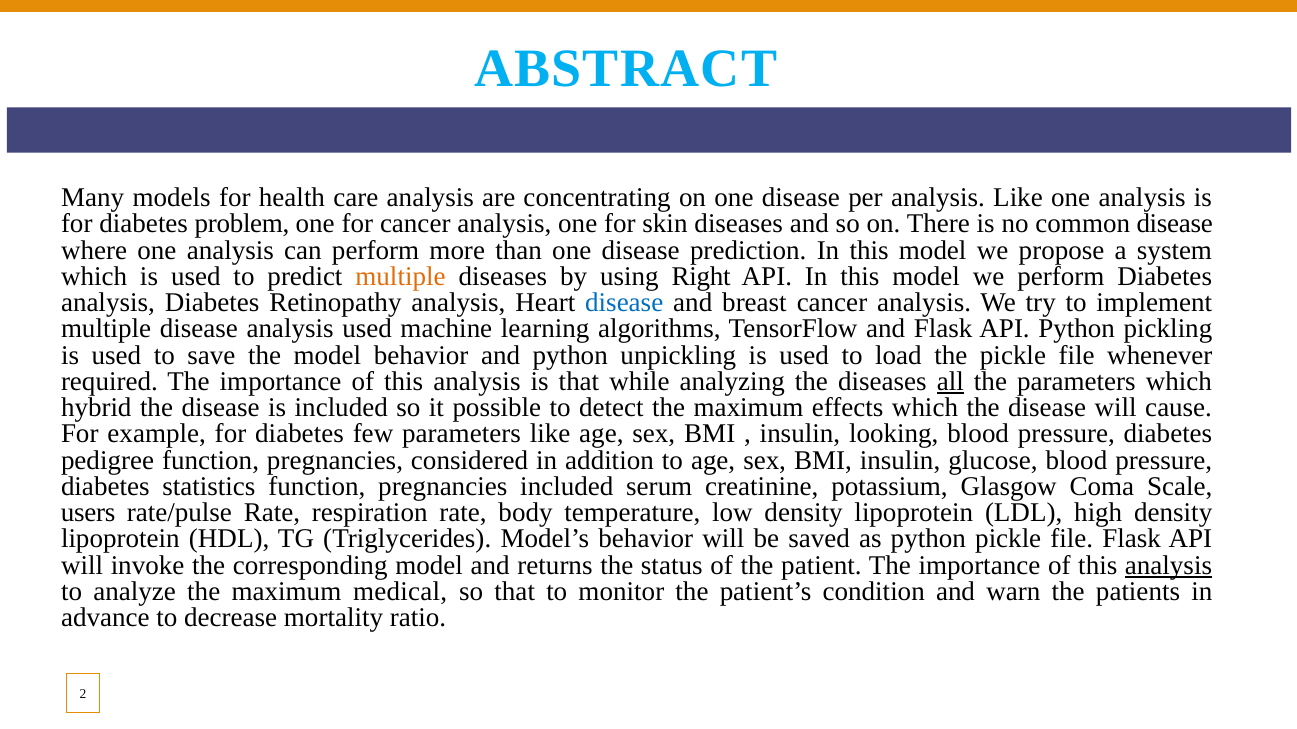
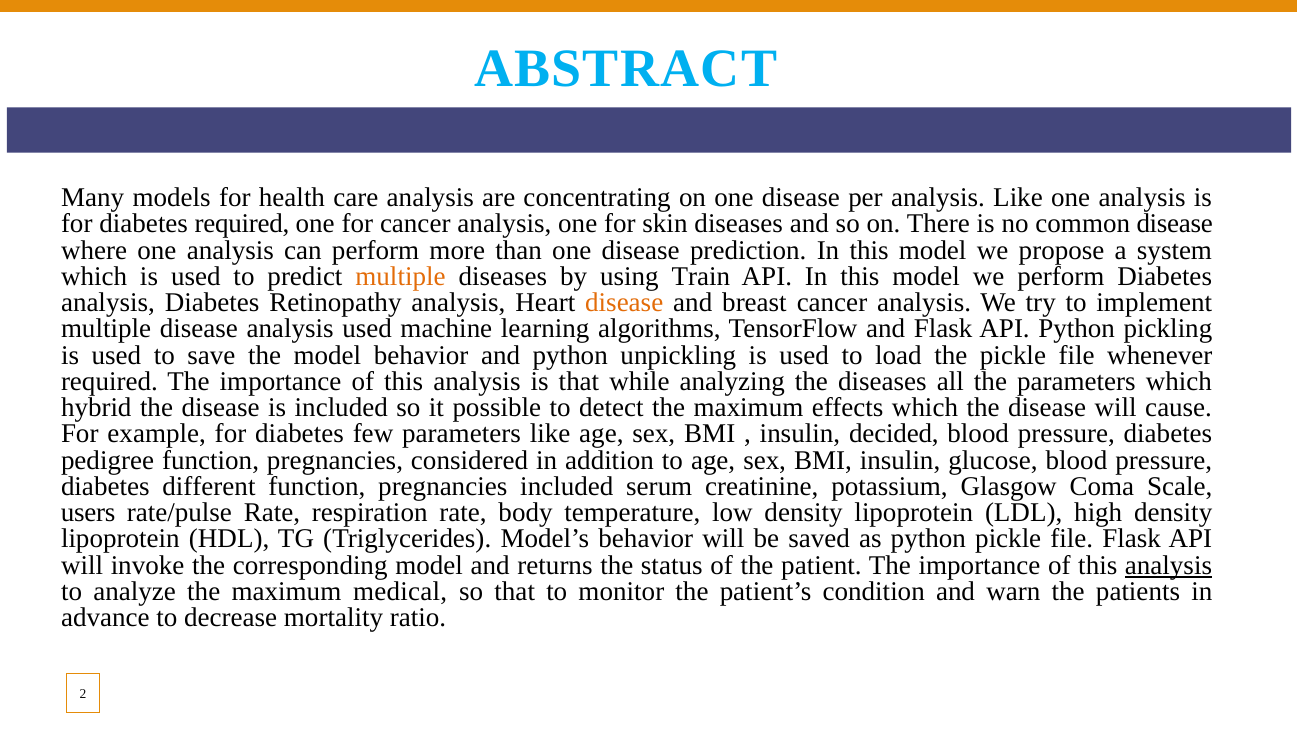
diabetes problem: problem -> required
Right: Right -> Train
disease at (624, 303) colour: blue -> orange
all underline: present -> none
looking: looking -> decided
statistics: statistics -> different
